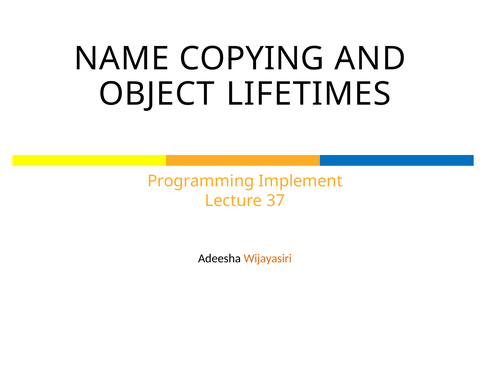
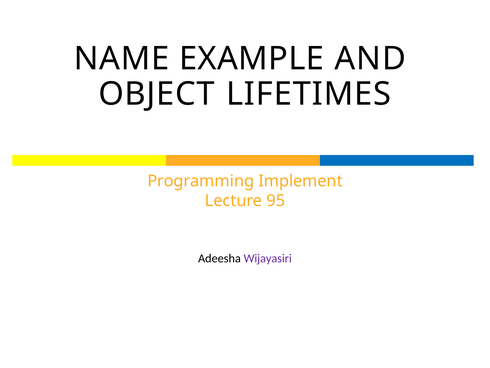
COPYING: COPYING -> EXAMPLE
37: 37 -> 95
Wijayasiri colour: orange -> purple
